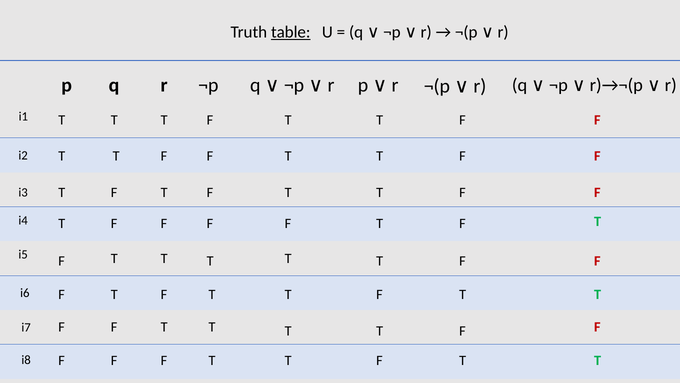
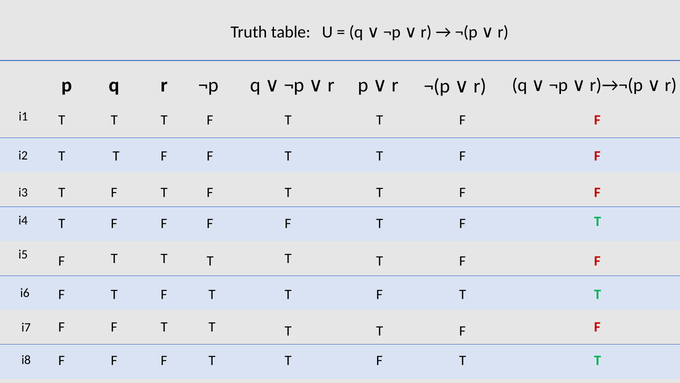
table underline: present -> none
